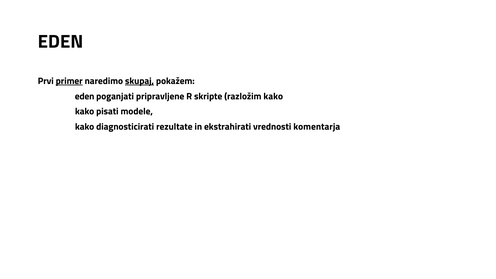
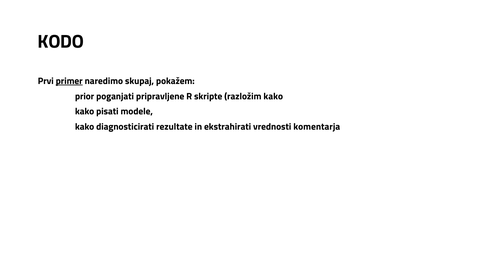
EDEN at (61, 42): EDEN -> KODO
skupaj underline: present -> none
eden at (85, 96): eden -> prior
